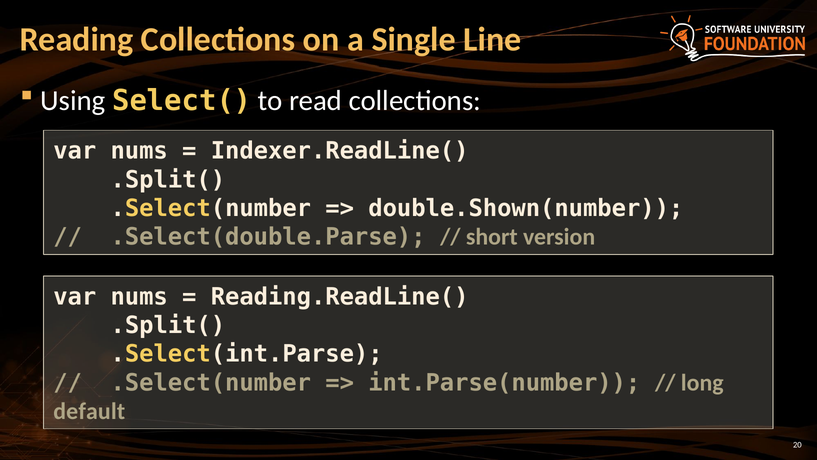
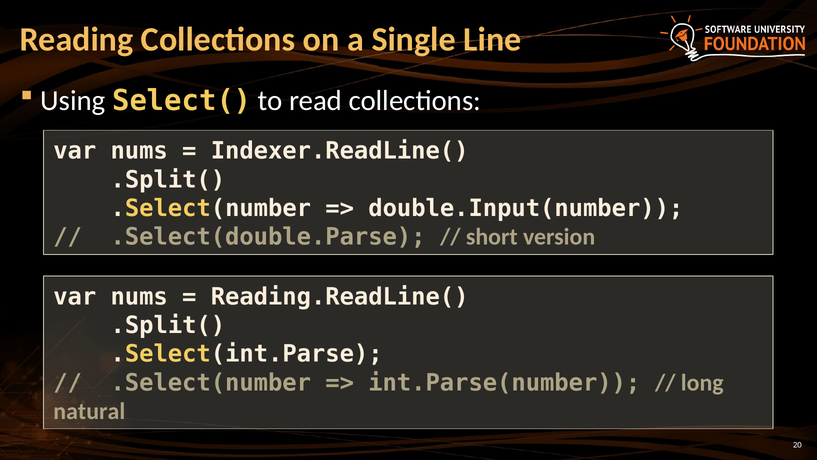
double.Shown(number: double.Shown(number -> double.Input(number
default: default -> natural
